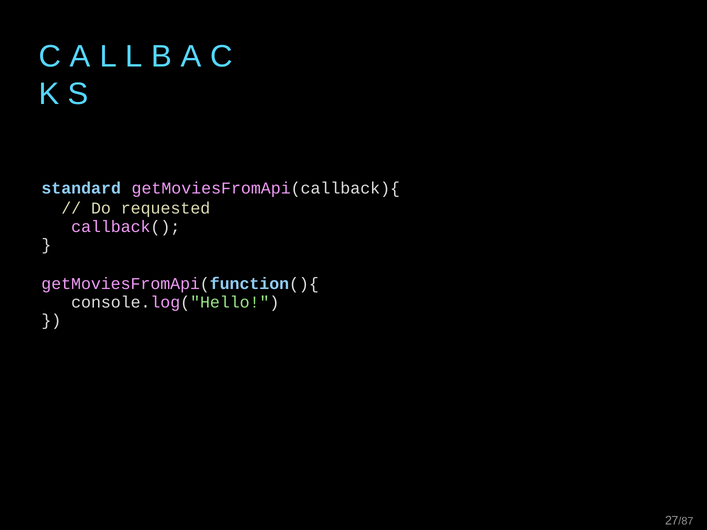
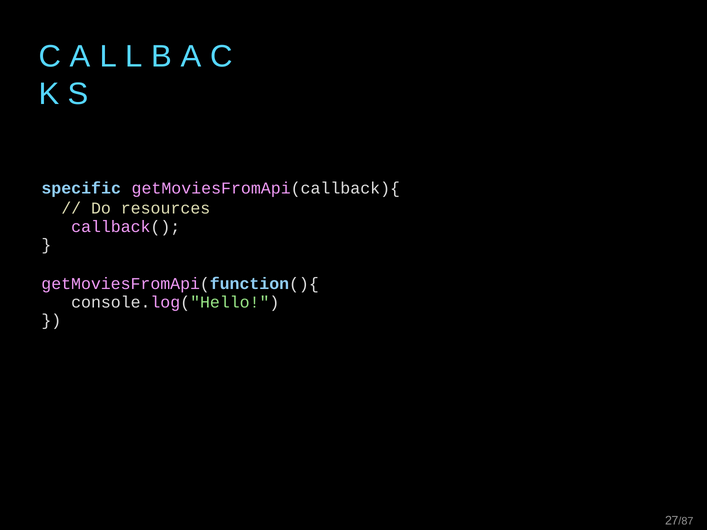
standard: standard -> specific
requested: requested -> resources
